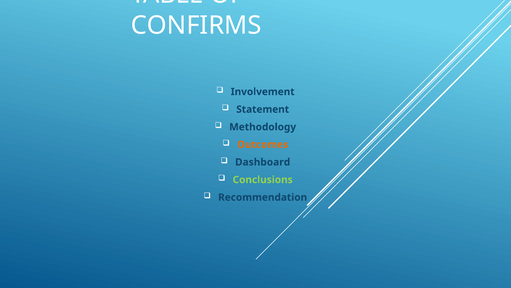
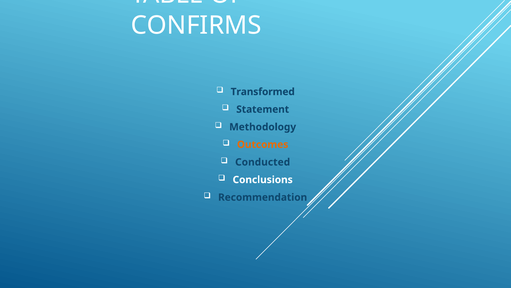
Involvement: Involvement -> Transformed
Dashboard: Dashboard -> Conducted
Conclusions colour: light green -> white
